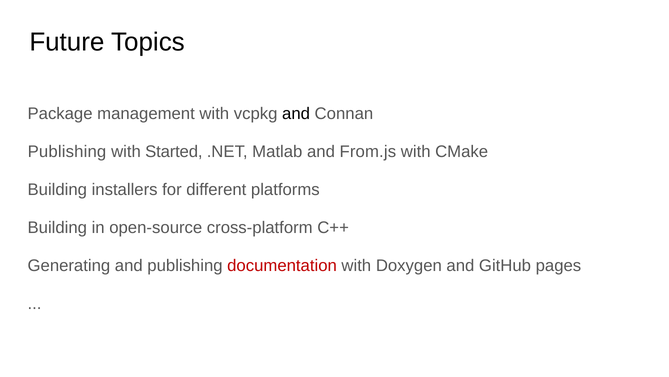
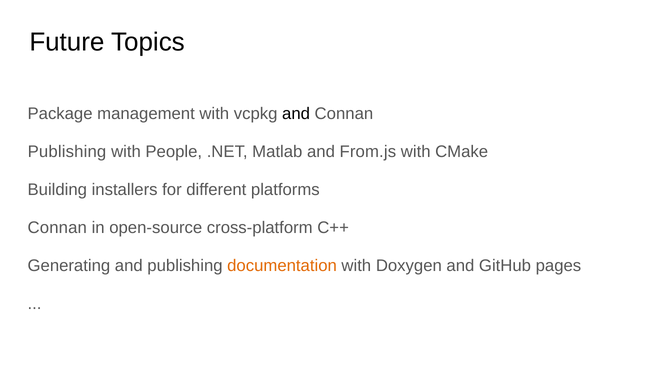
Started: Started -> People
Building at (57, 227): Building -> Connan
documentation colour: red -> orange
